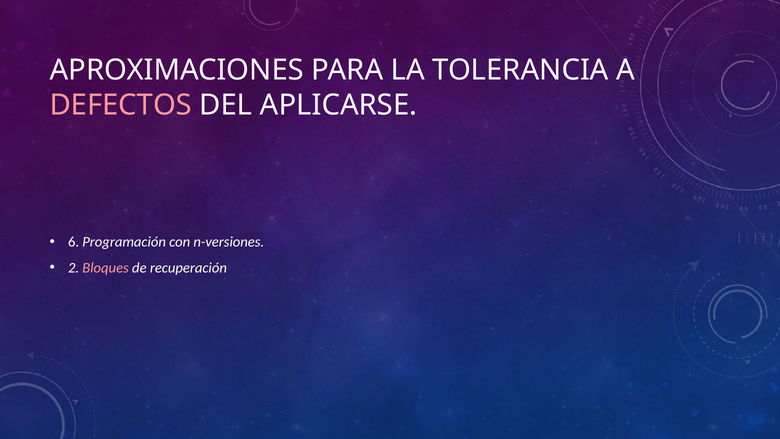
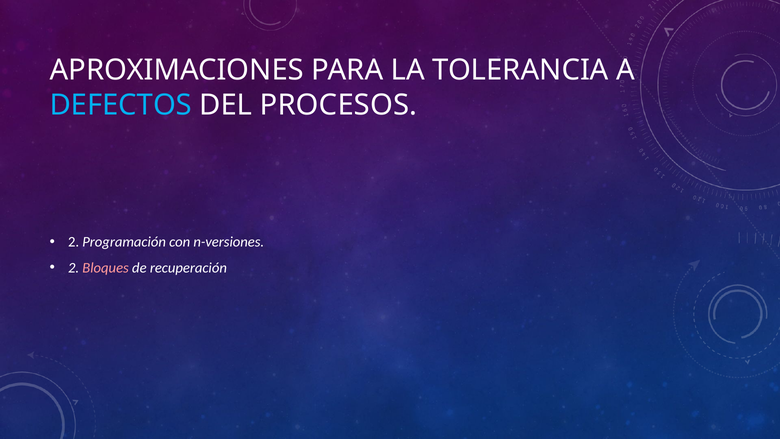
DEFECTOS colour: pink -> light blue
APLICARSE: APLICARSE -> PROCESOS
6 at (74, 242): 6 -> 2
